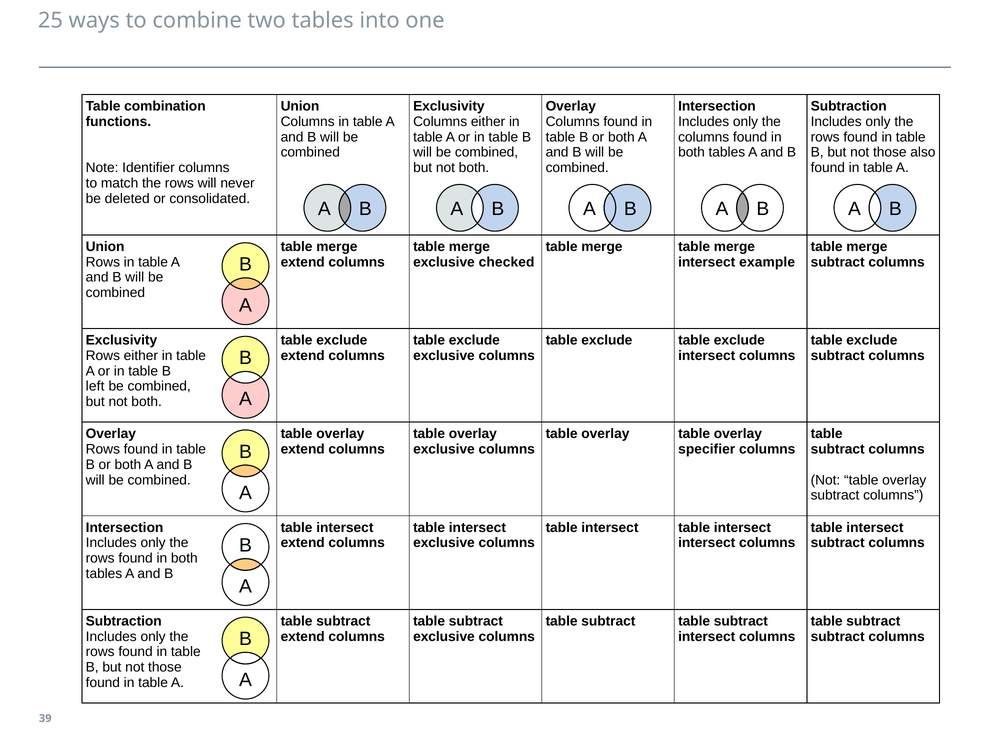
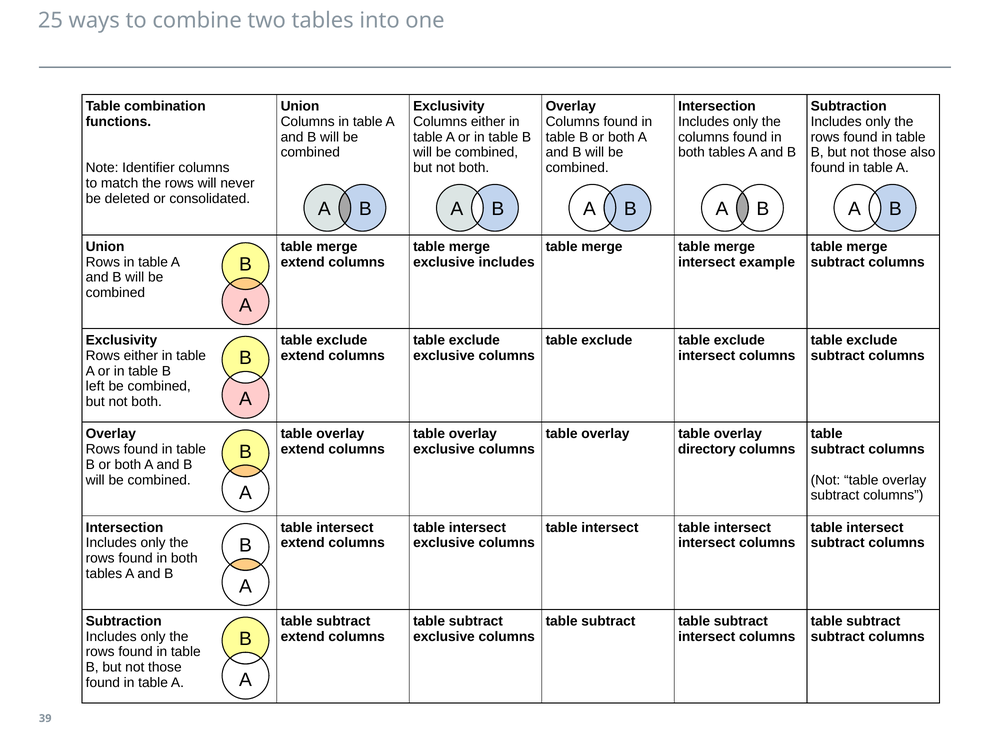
exclusive checked: checked -> includes
specifier: specifier -> directory
